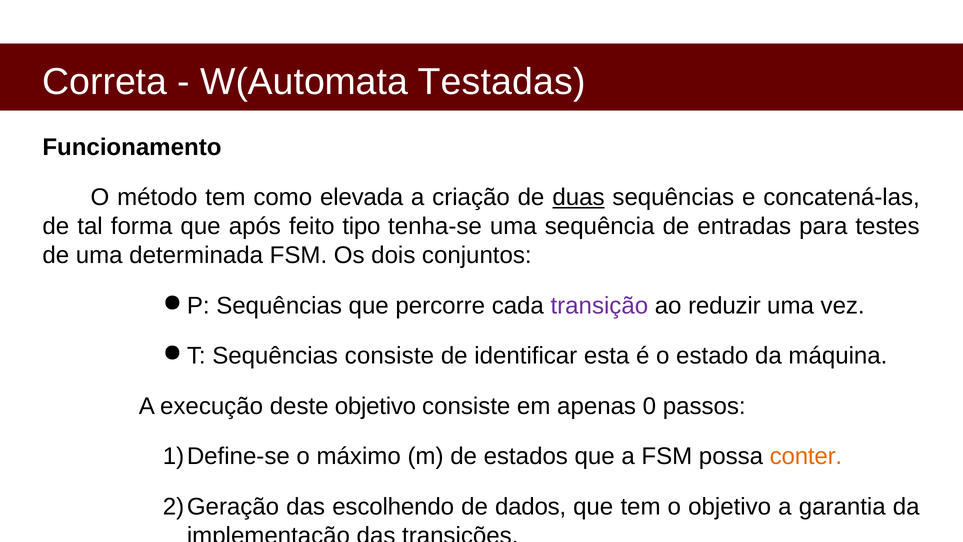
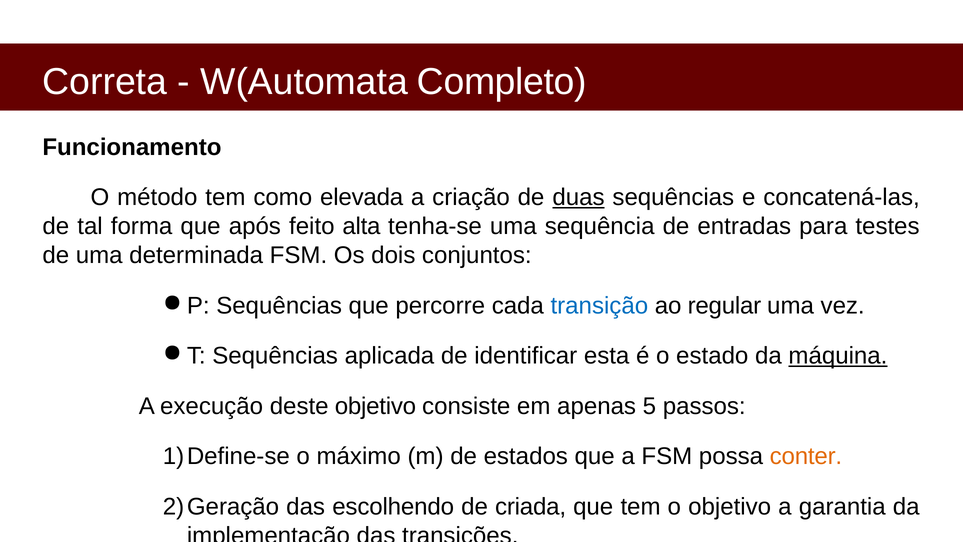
Testadas: Testadas -> Completo
tipo: tipo -> alta
transição colour: purple -> blue
reduzir: reduzir -> regular
Sequências consiste: consiste -> aplicada
máquina underline: none -> present
0: 0 -> 5
dados: dados -> criada
